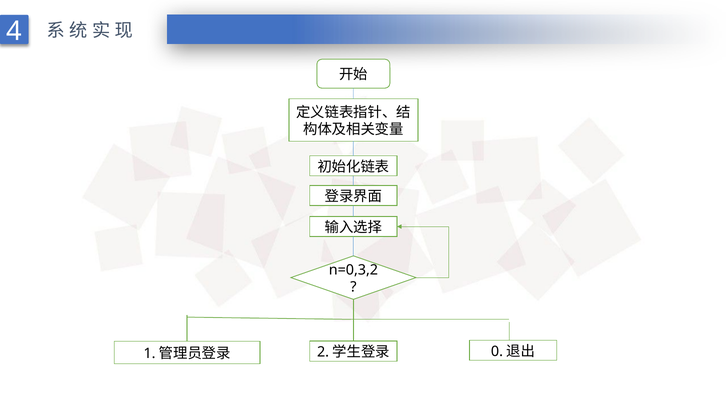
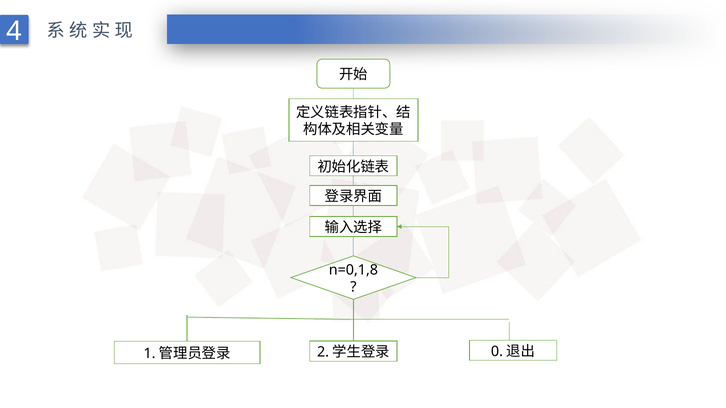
n=0,3,2: n=0,3,2 -> n=0,1,8
